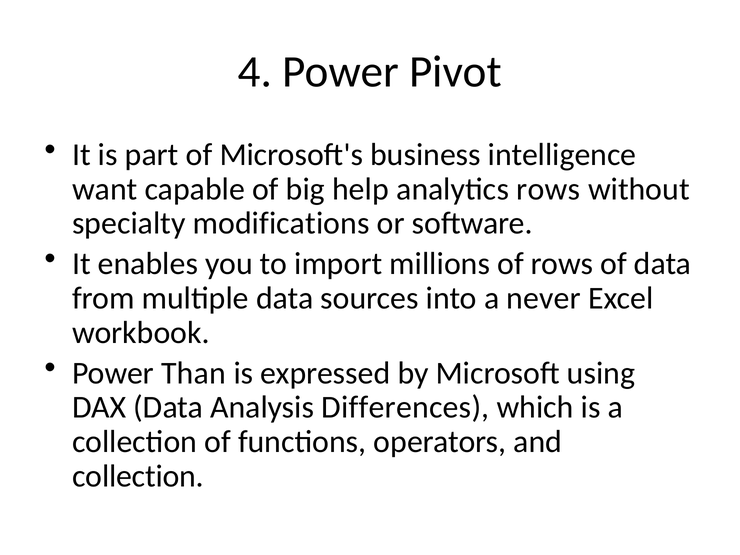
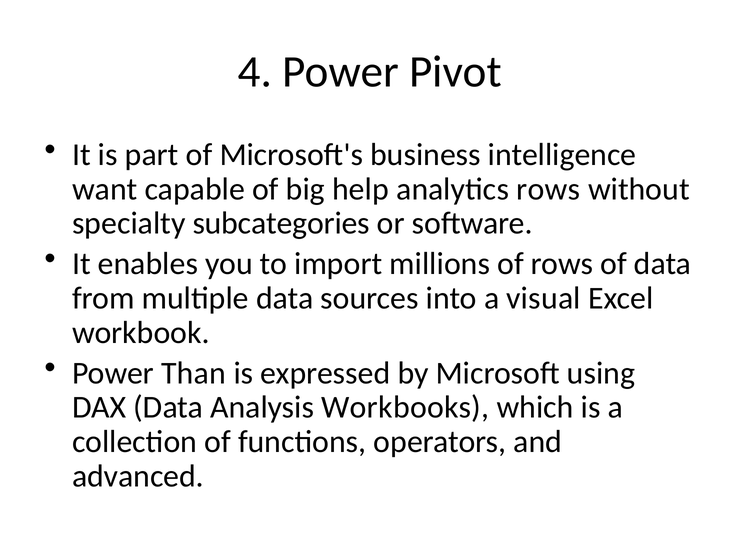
modifications: modifications -> subcategories
never: never -> visual
Differences: Differences -> Workbooks
collection at (138, 476): collection -> advanced
